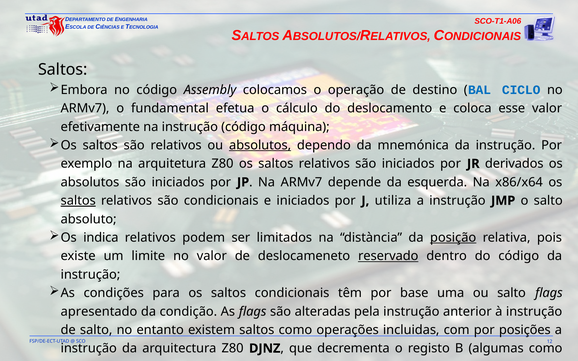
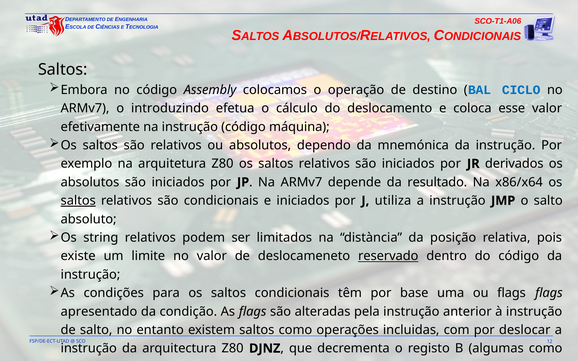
fundamental: fundamental -> introduzindo
absolutos at (260, 145) underline: present -> none
da esquerda: esquerda -> resultado
indica: indica -> string
posição underline: present -> none
ou salto: salto -> flags
posições: posições -> deslocar
